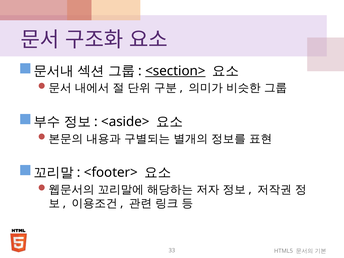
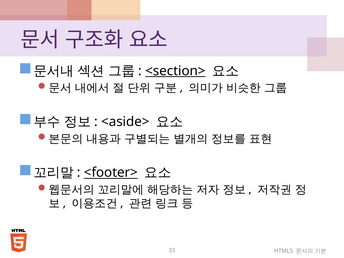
<footer> underline: none -> present
